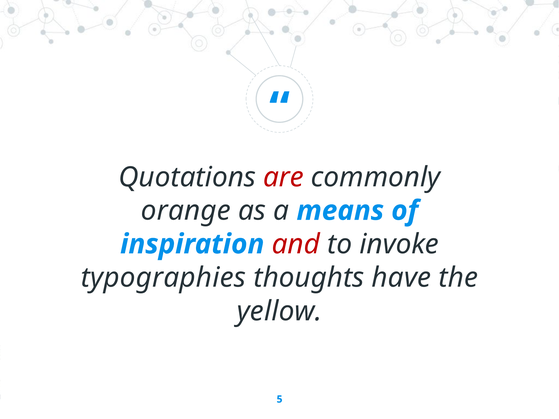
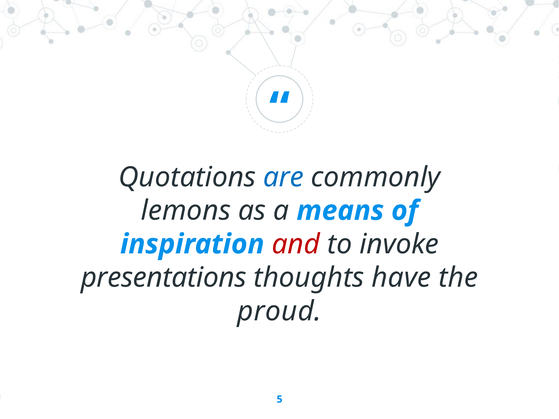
are colour: red -> blue
orange: orange -> lemons
typographies: typographies -> presentations
yellow: yellow -> proud
